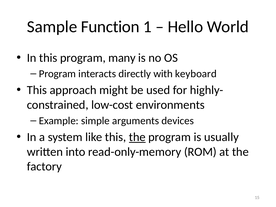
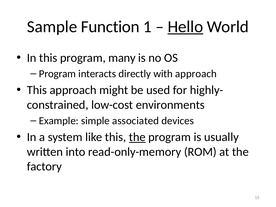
Hello underline: none -> present
with keyboard: keyboard -> approach
arguments: arguments -> associated
